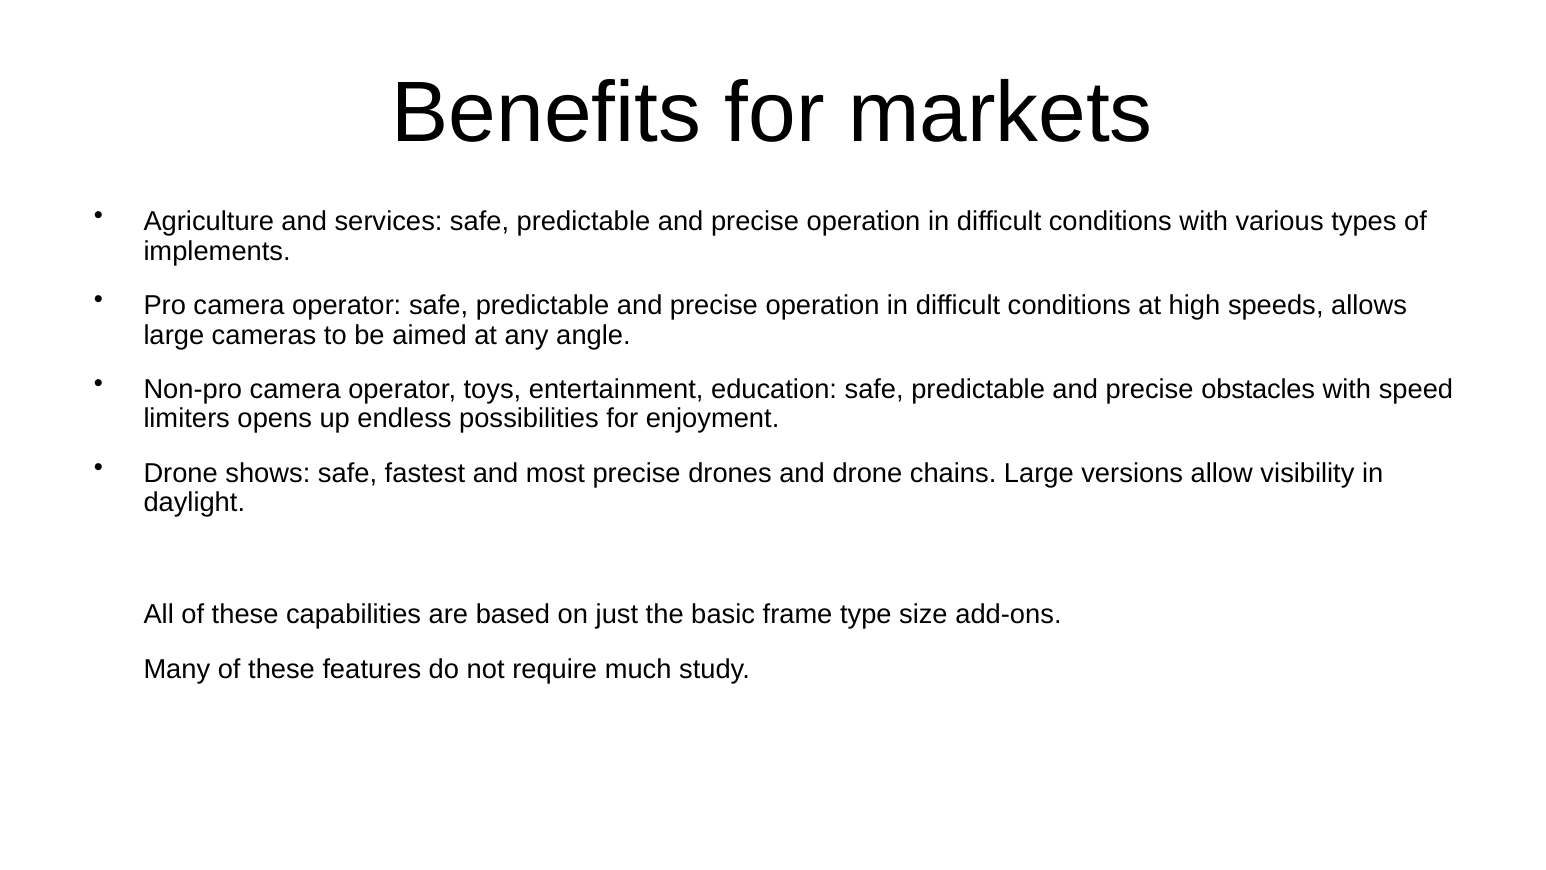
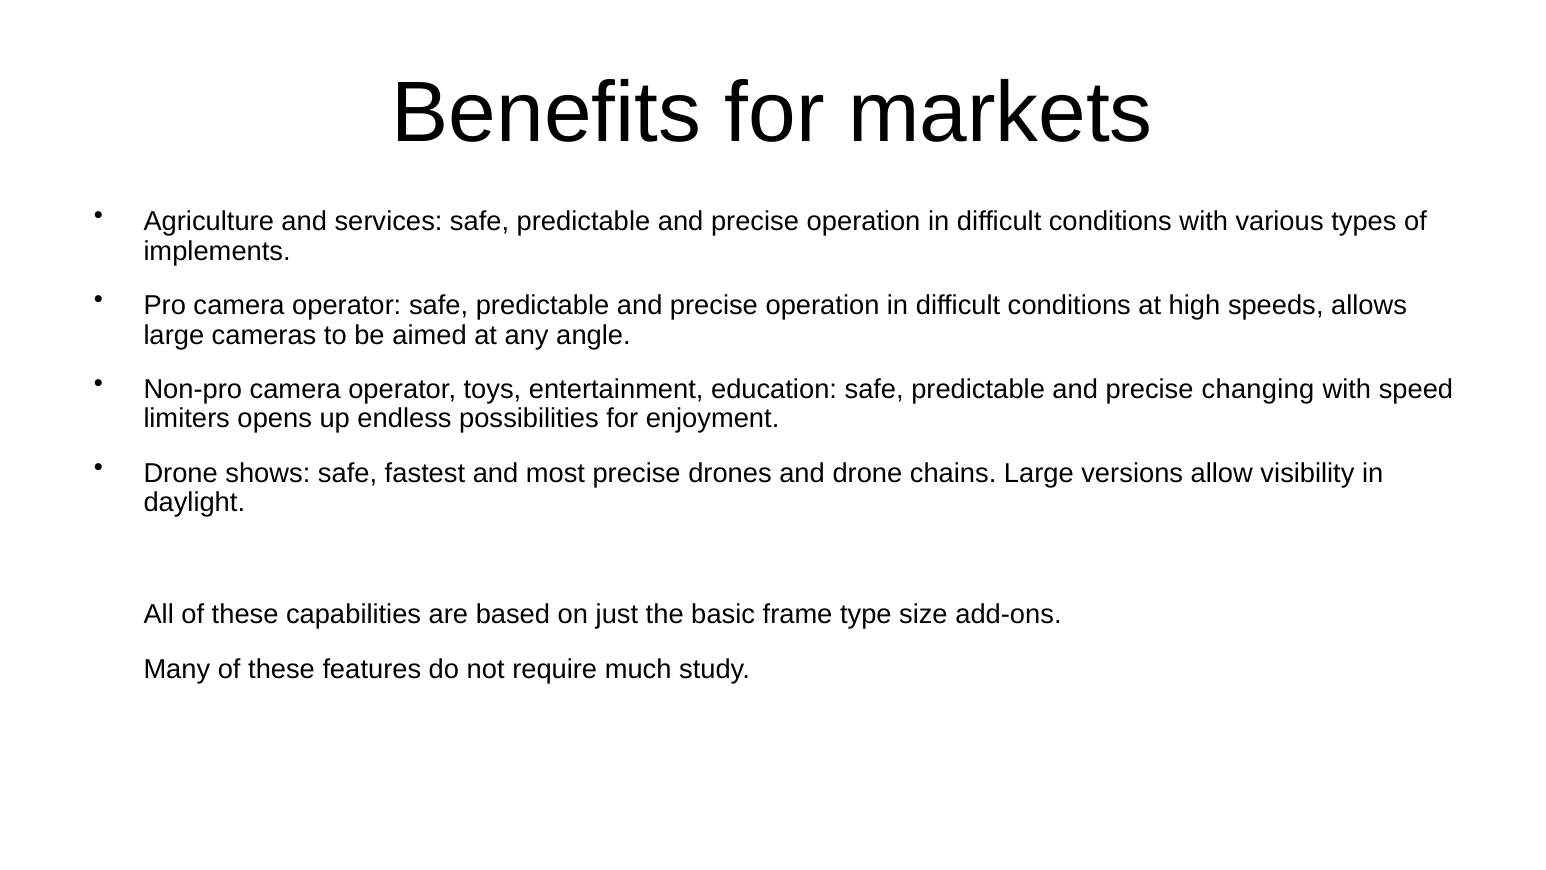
obstacles: obstacles -> changing
